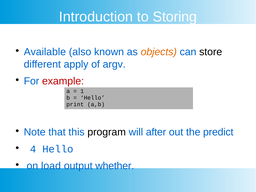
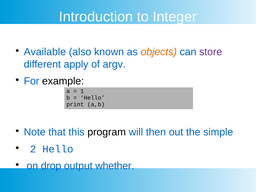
Storing: Storing -> Integer
store colour: black -> purple
example colour: red -> black
after: after -> then
predict: predict -> simple
4: 4 -> 2
load: load -> drop
